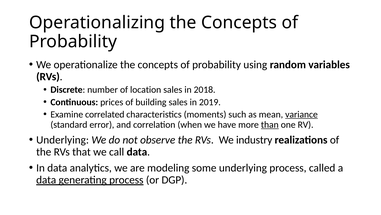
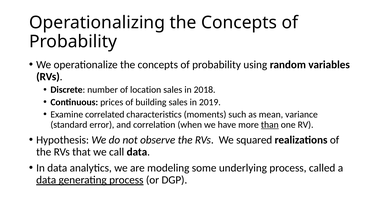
variance underline: present -> none
Underlying at (63, 139): Underlying -> Hypothesis
industry: industry -> squared
